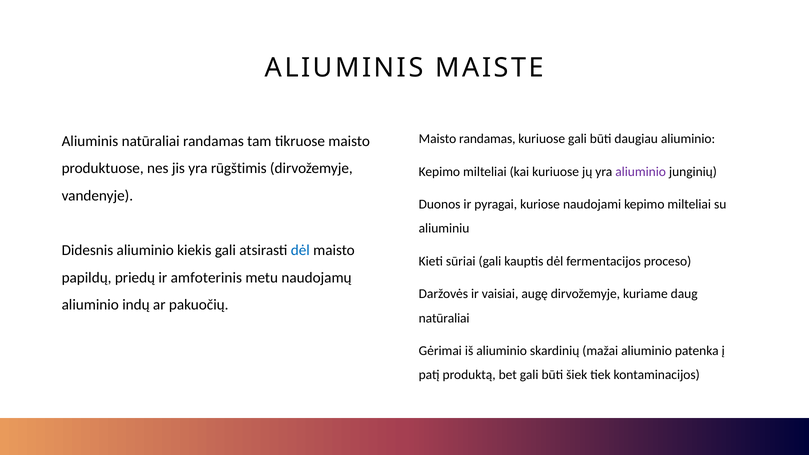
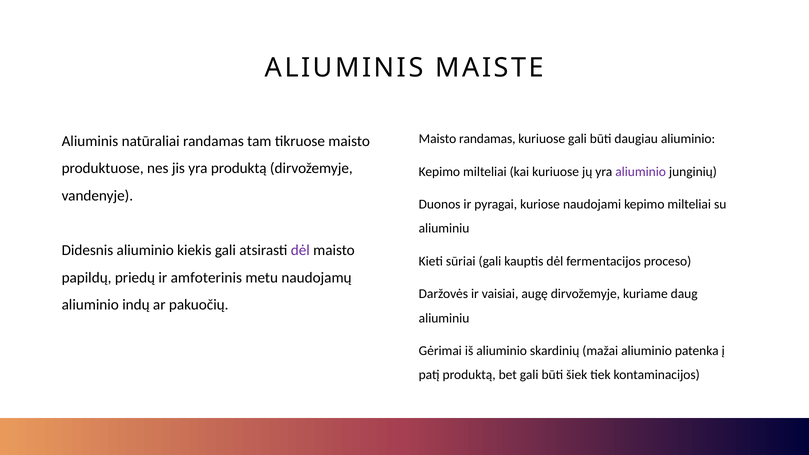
yra rūgštimis: rūgštimis -> produktą
dėl at (300, 250) colour: blue -> purple
natūraliai at (444, 318): natūraliai -> aliuminiu
